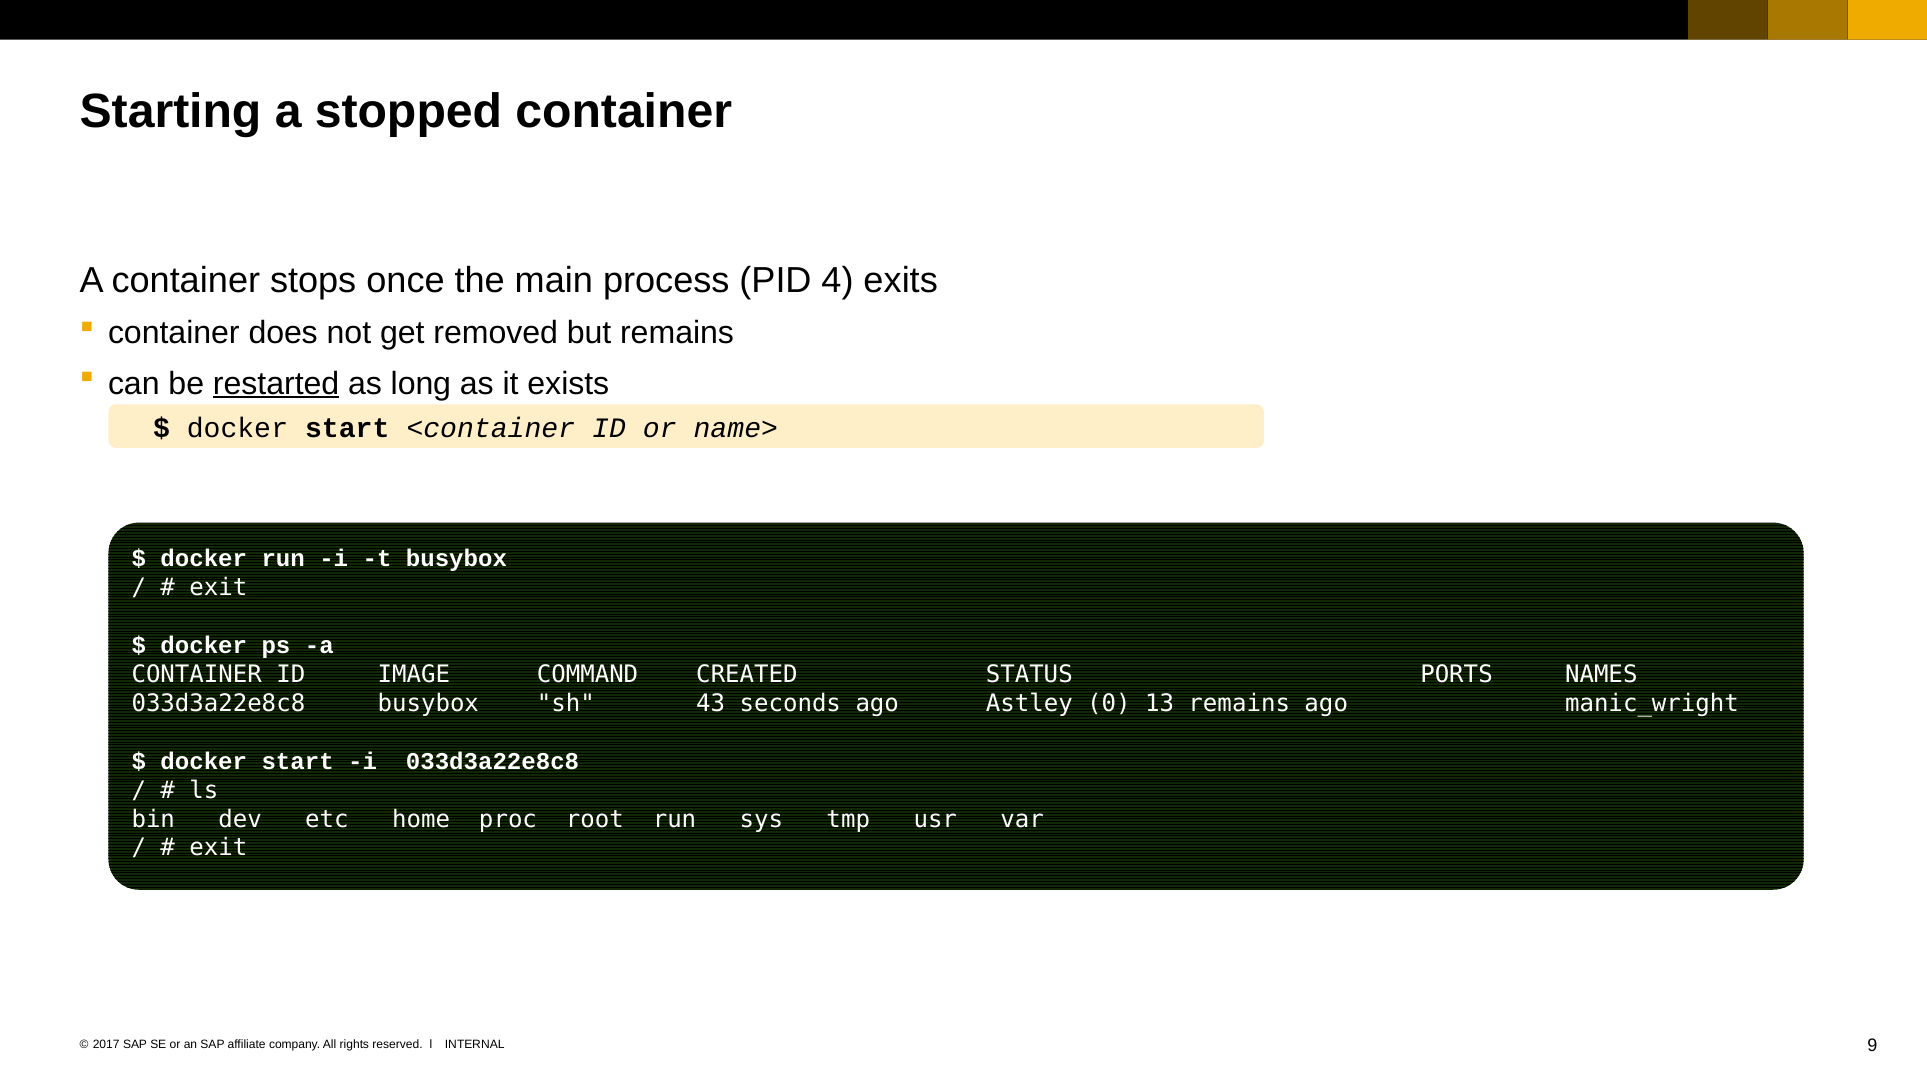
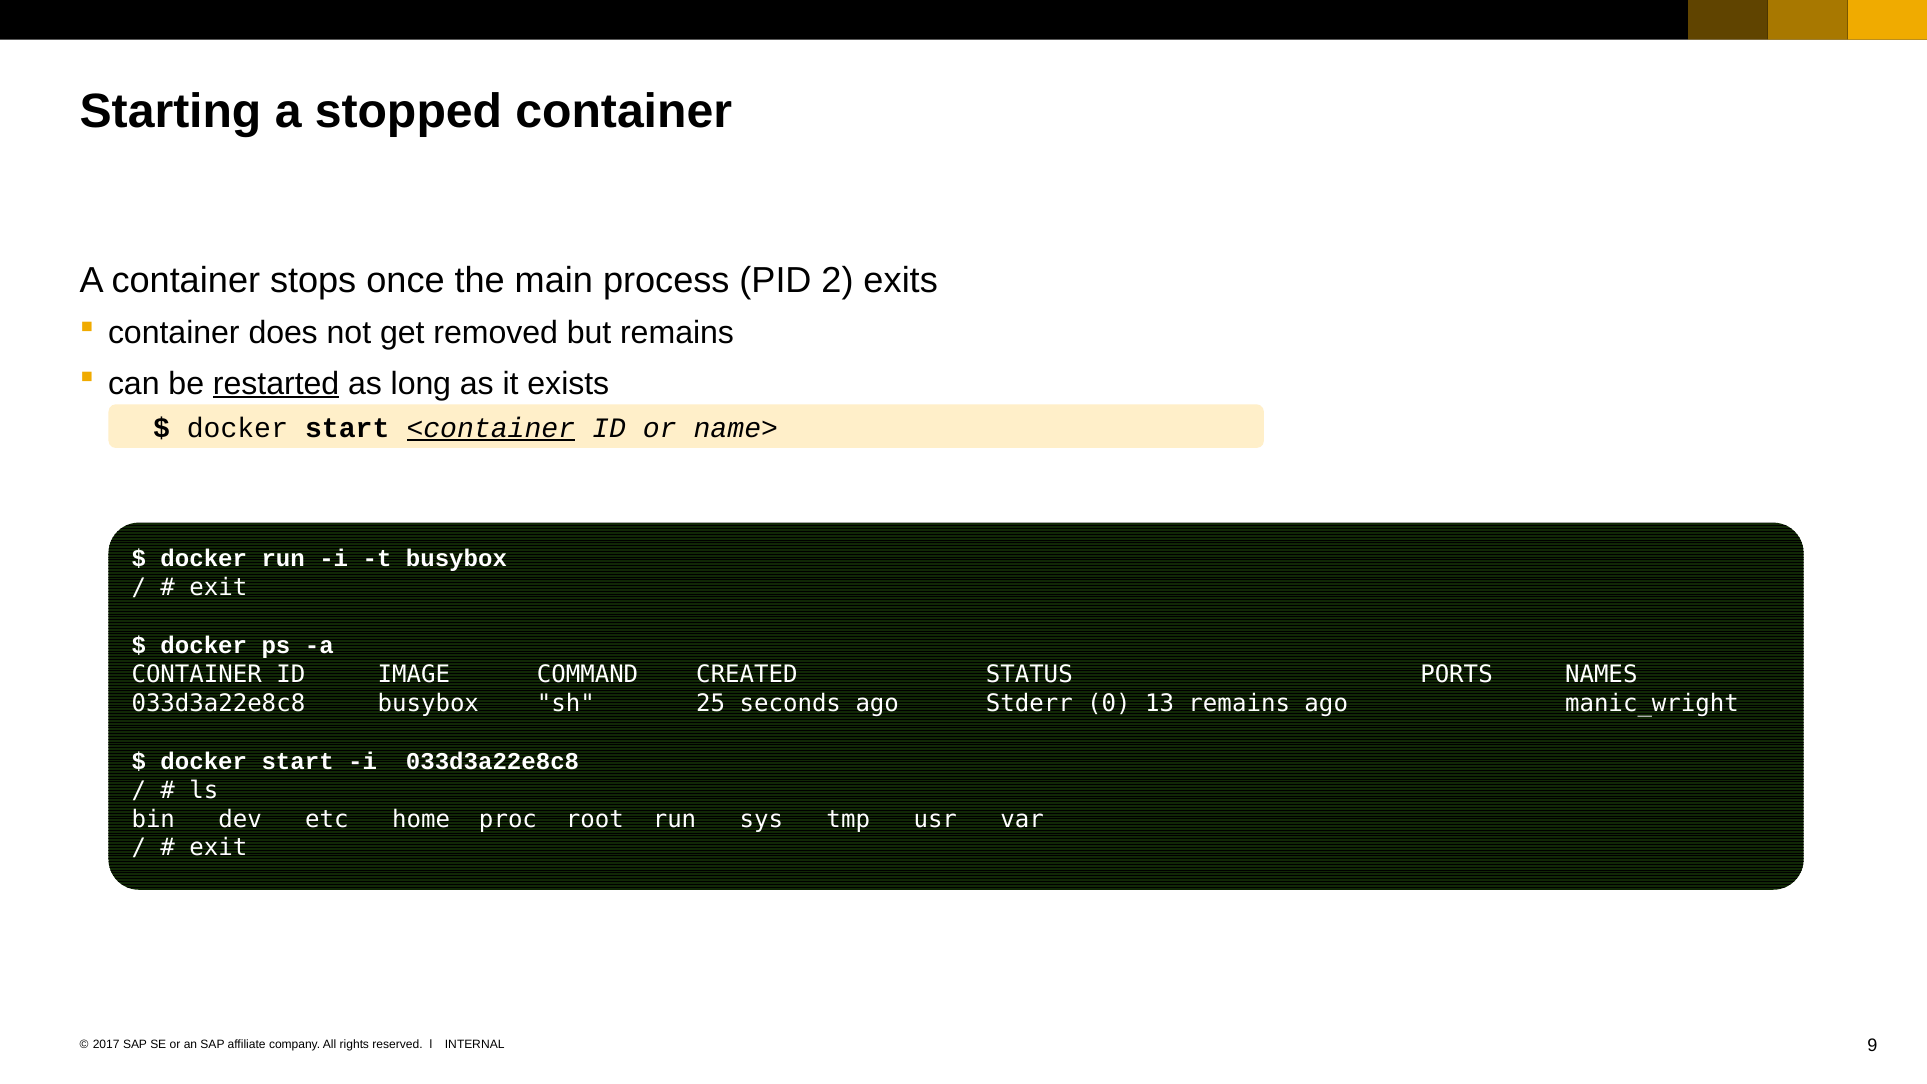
4: 4 -> 2
<container underline: none -> present
43: 43 -> 25
Astley: Astley -> Stderr
